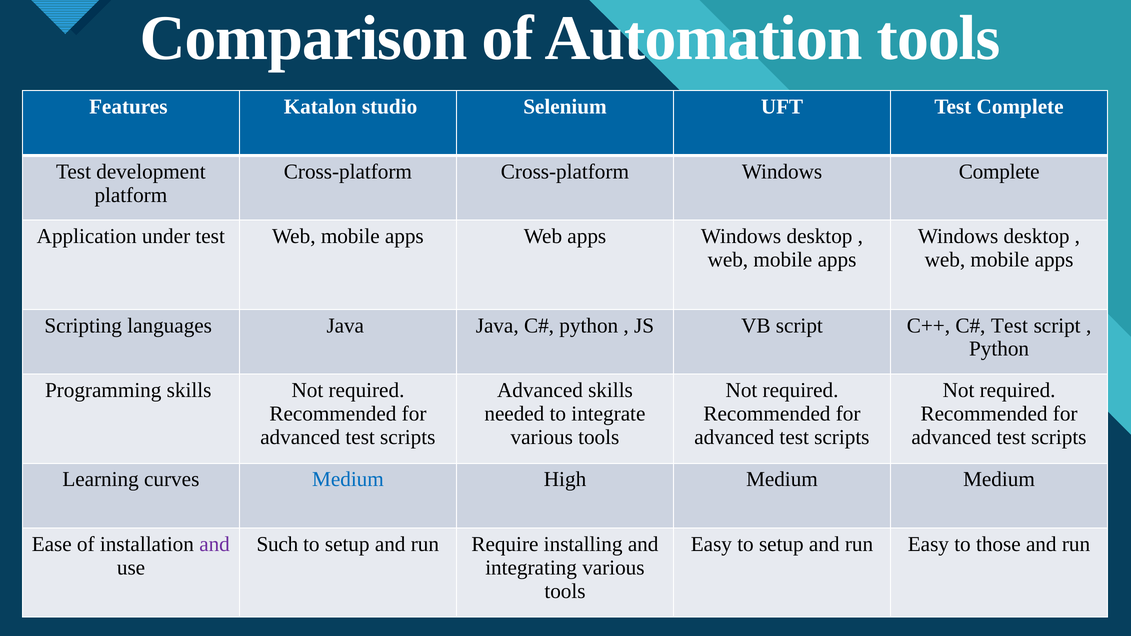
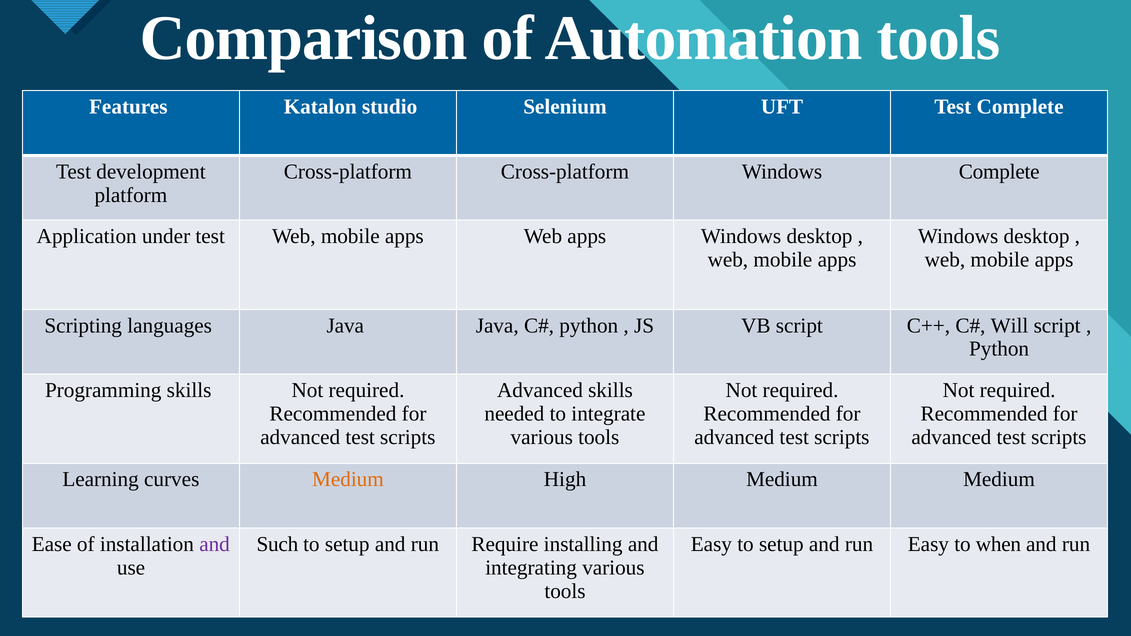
Test at (1009, 326): Test -> Will
Medium at (348, 480) colour: blue -> orange
those: those -> when
